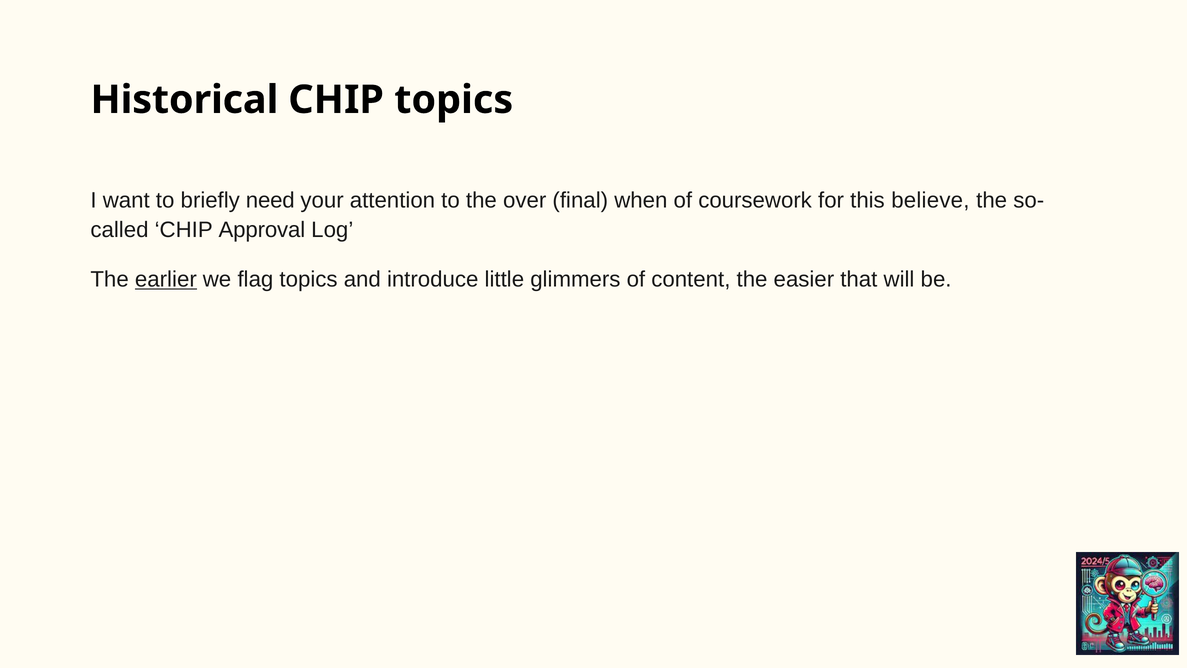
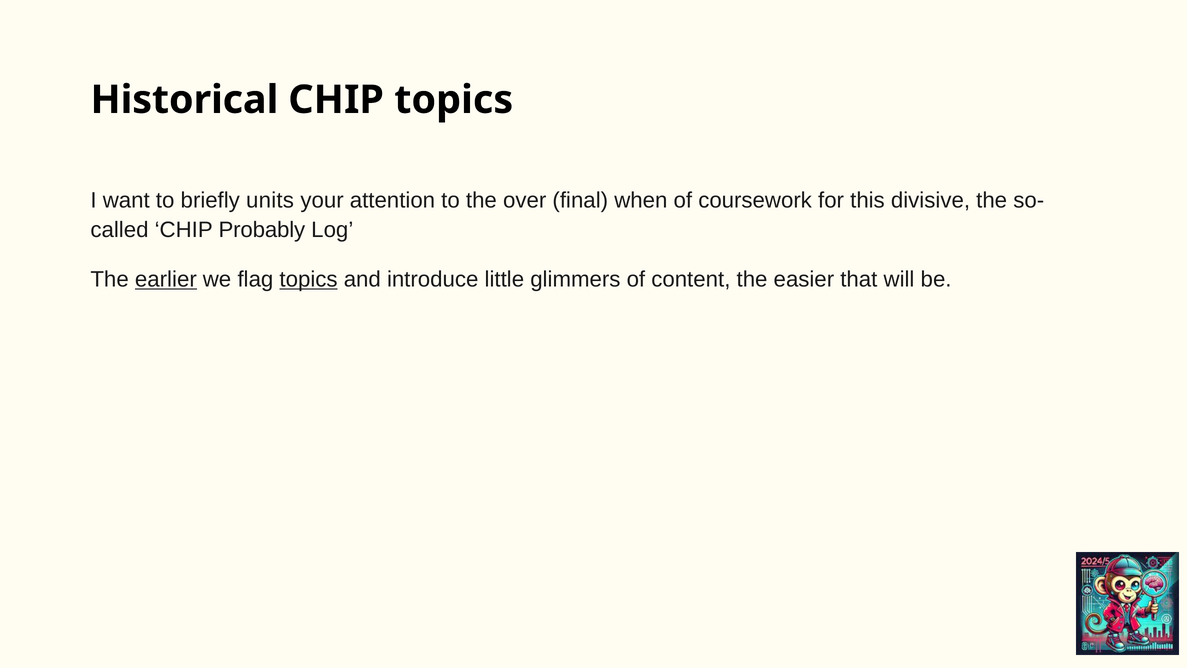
need: need -> units
believe: believe -> divisive
Approval: Approval -> Probably
topics at (309, 279) underline: none -> present
